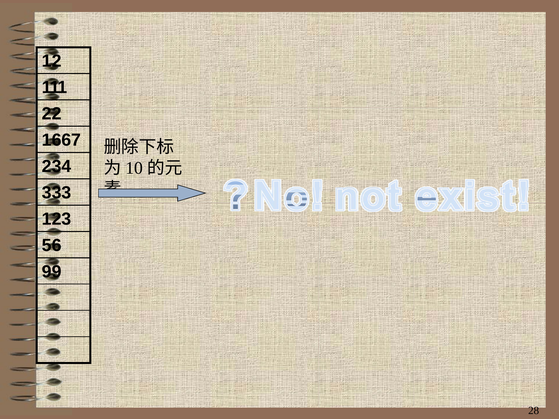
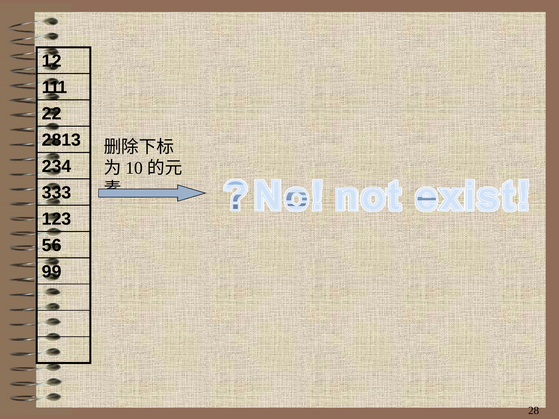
1667: 1667 -> 2813
